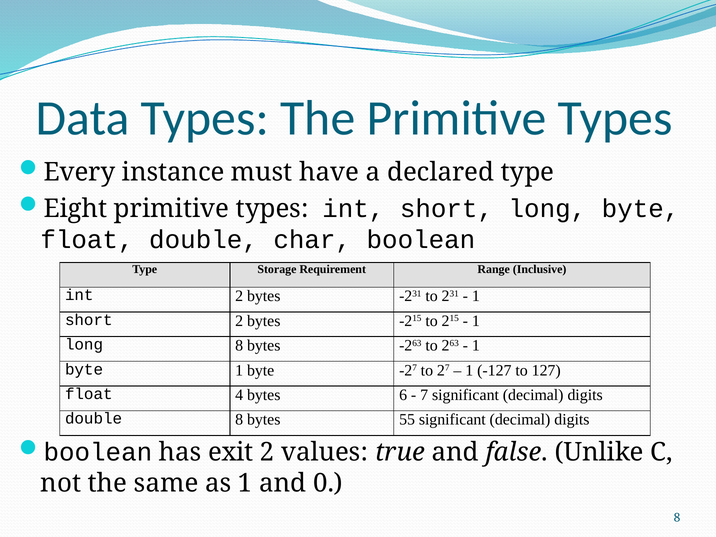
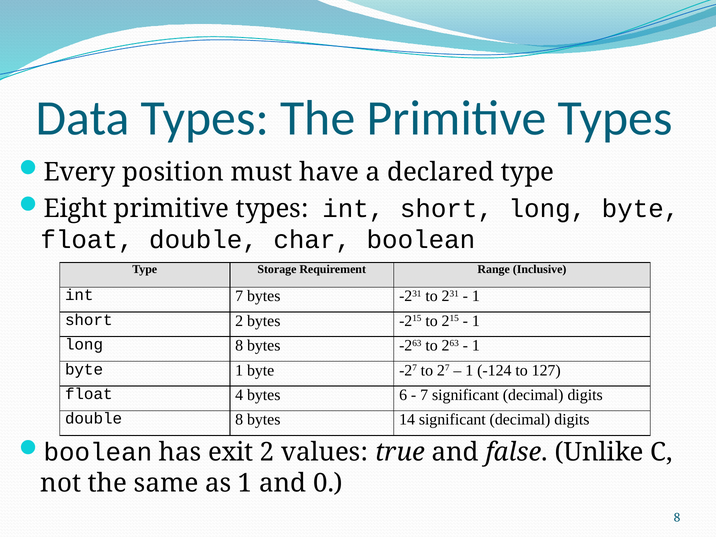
instance: instance -> position
int 2: 2 -> 7
-127: -127 -> -124
55: 55 -> 14
